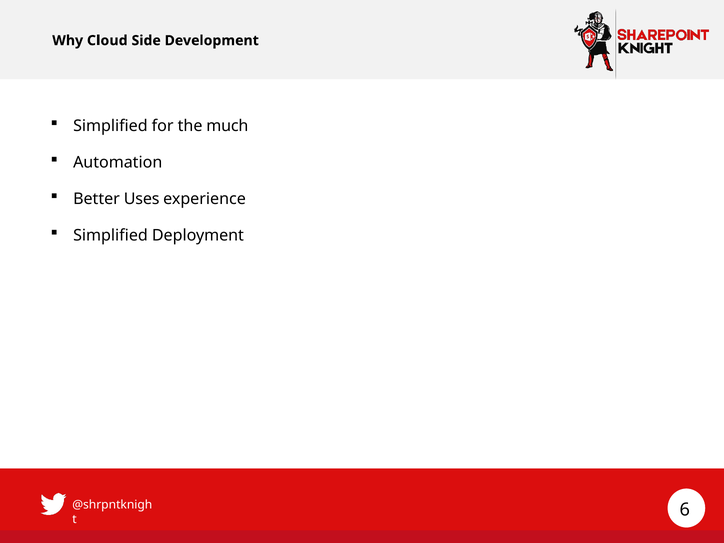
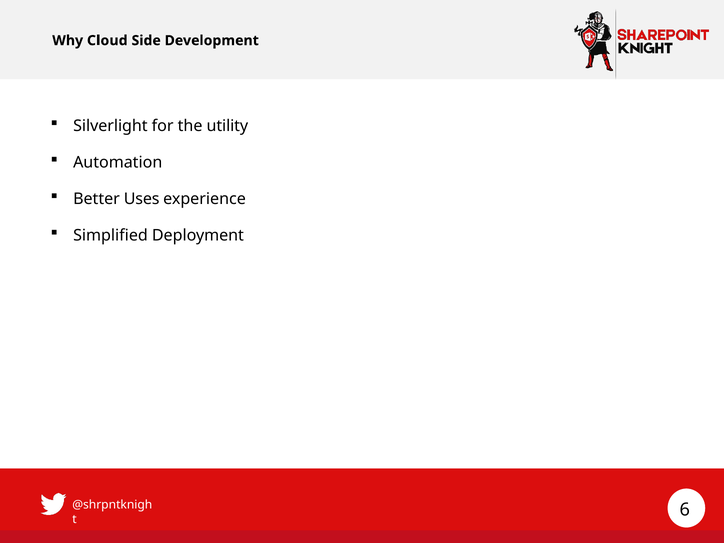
Simplified at (110, 126): Simplified -> Silverlight
much: much -> utility
